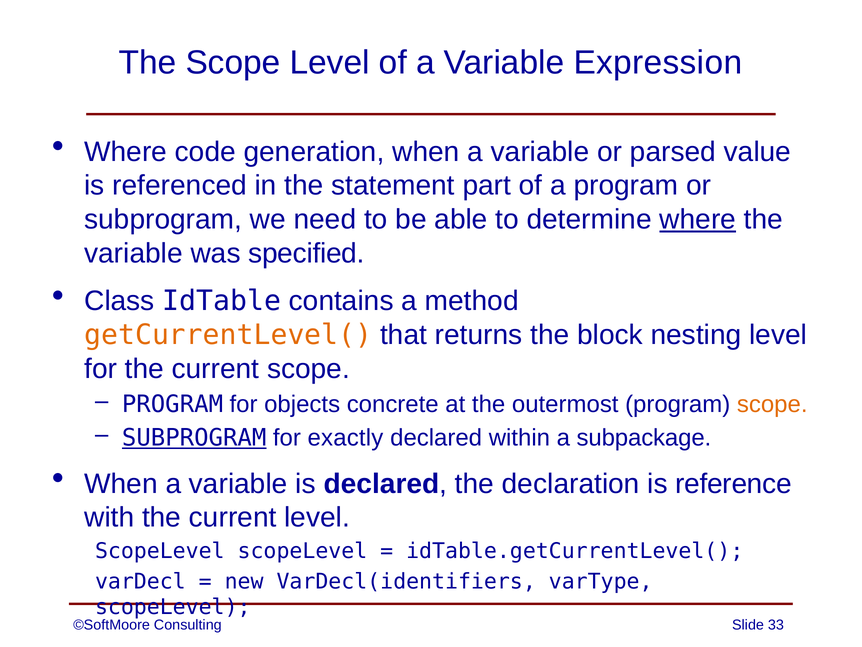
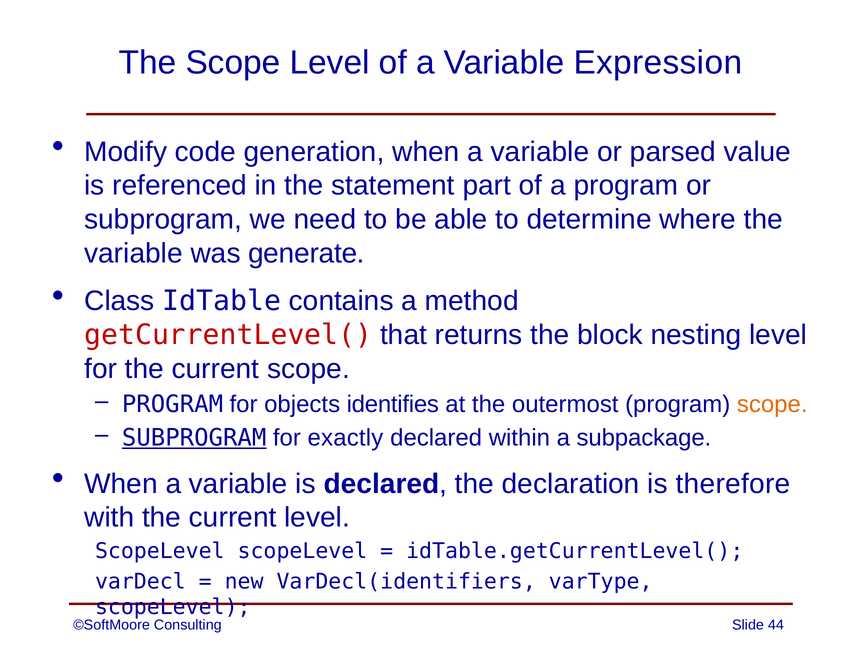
Where at (126, 152): Where -> Modify
where at (698, 219) underline: present -> none
specified: specified -> generate
getCurrentLevel( colour: orange -> red
concrete: concrete -> identifies
reference: reference -> therefore
33: 33 -> 44
